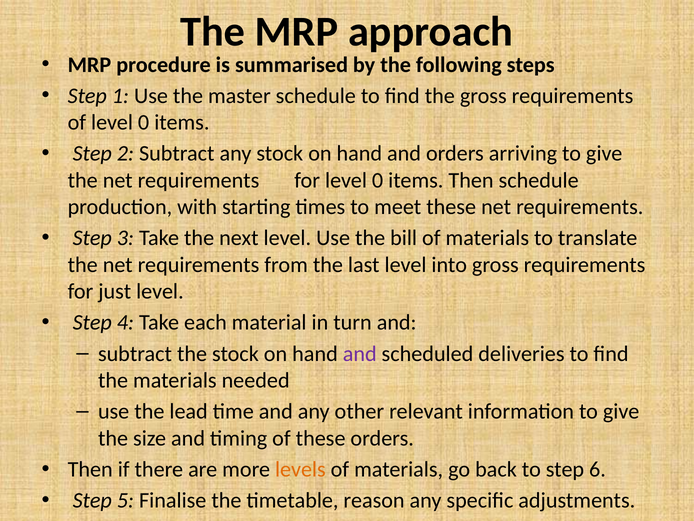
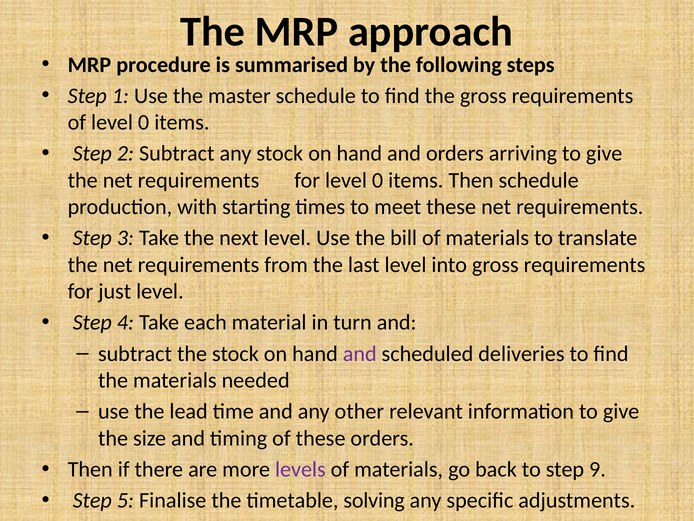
levels colour: orange -> purple
6: 6 -> 9
reason: reason -> solving
